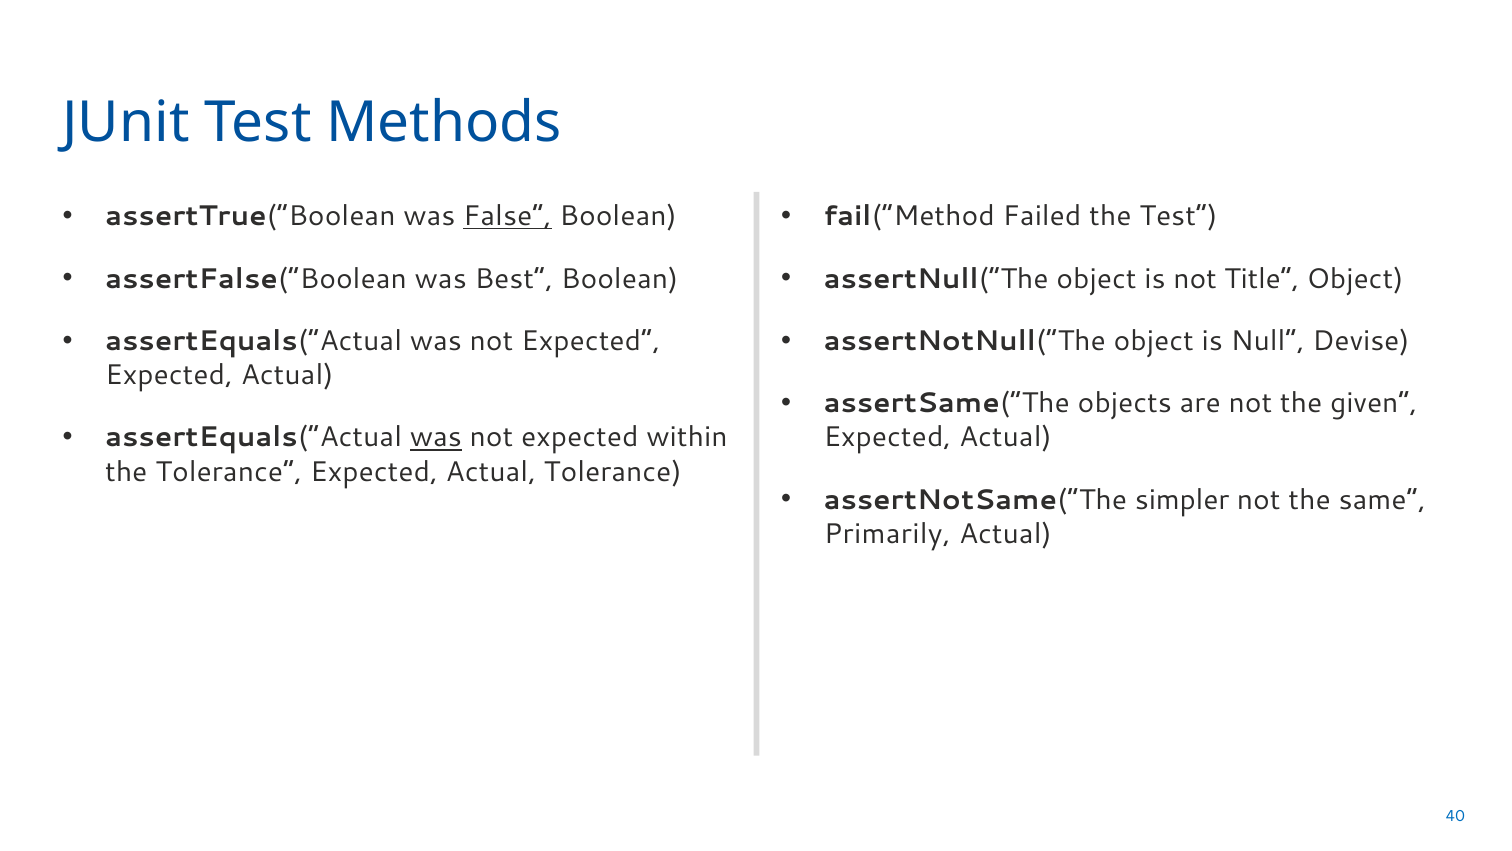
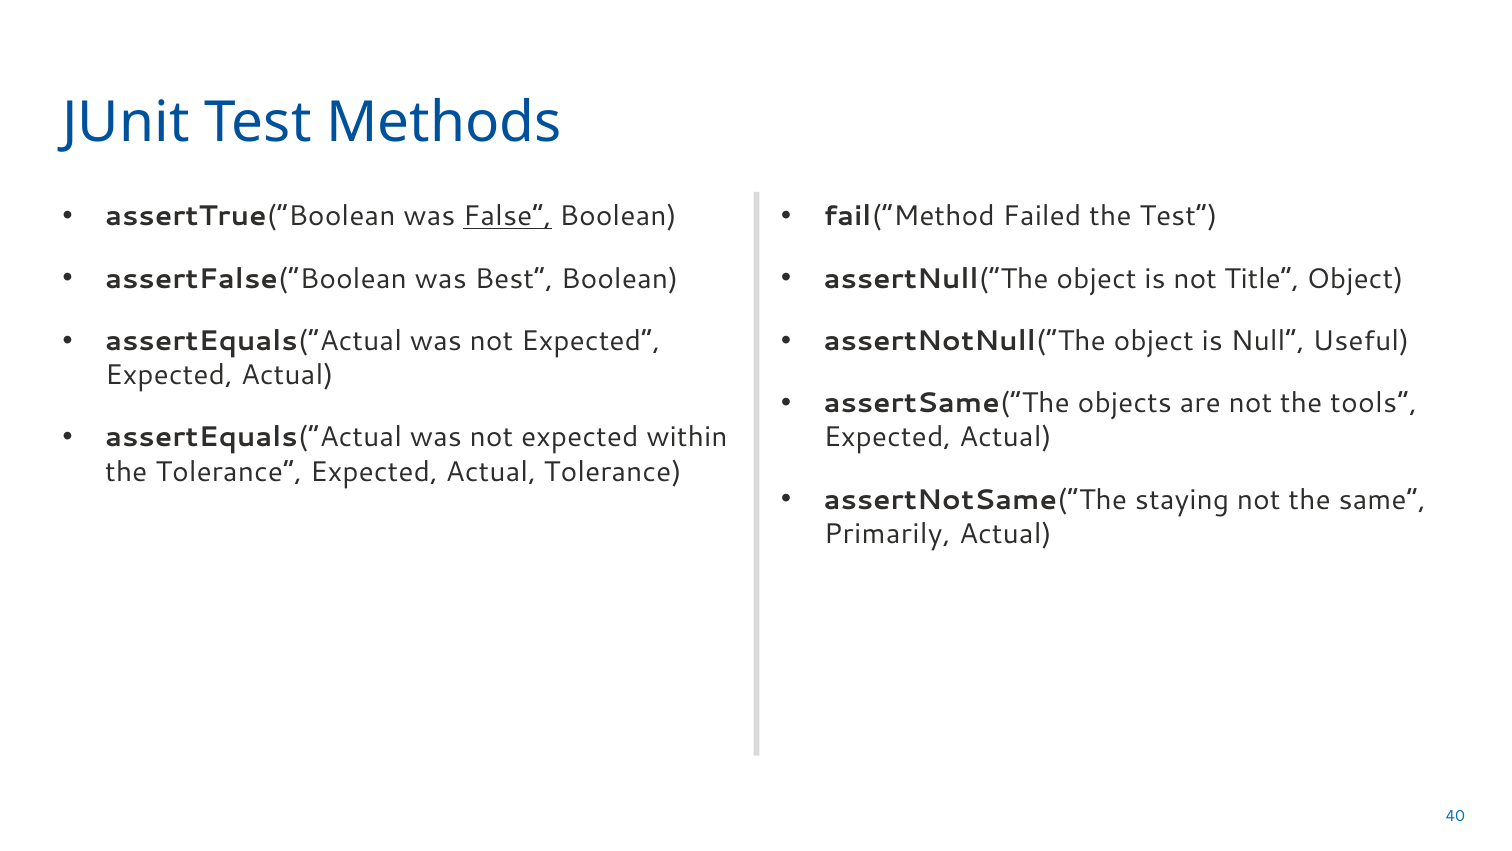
Devise: Devise -> Useful
given: given -> tools
was at (436, 437) underline: present -> none
simpler: simpler -> staying
